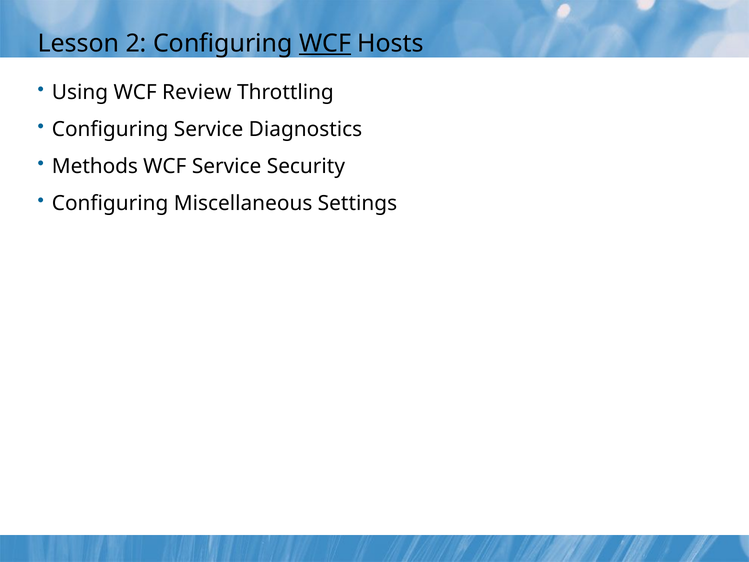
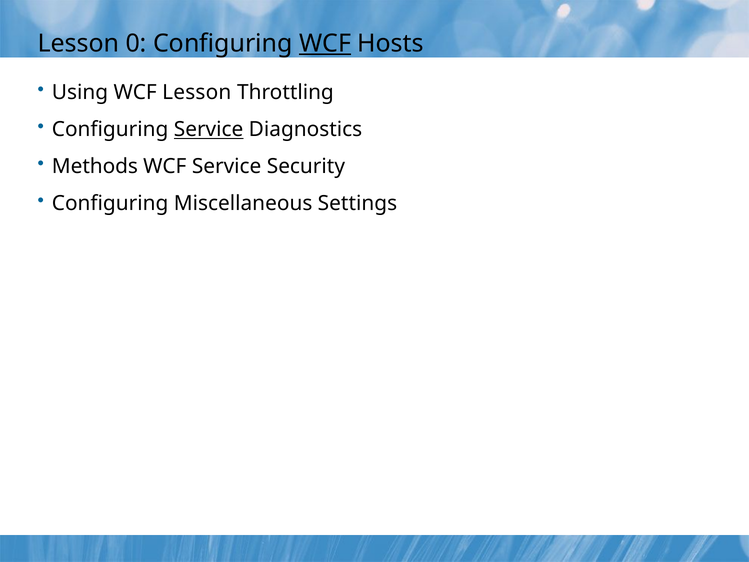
2: 2 -> 0
WCF Review: Review -> Lesson
Service at (209, 129) underline: none -> present
